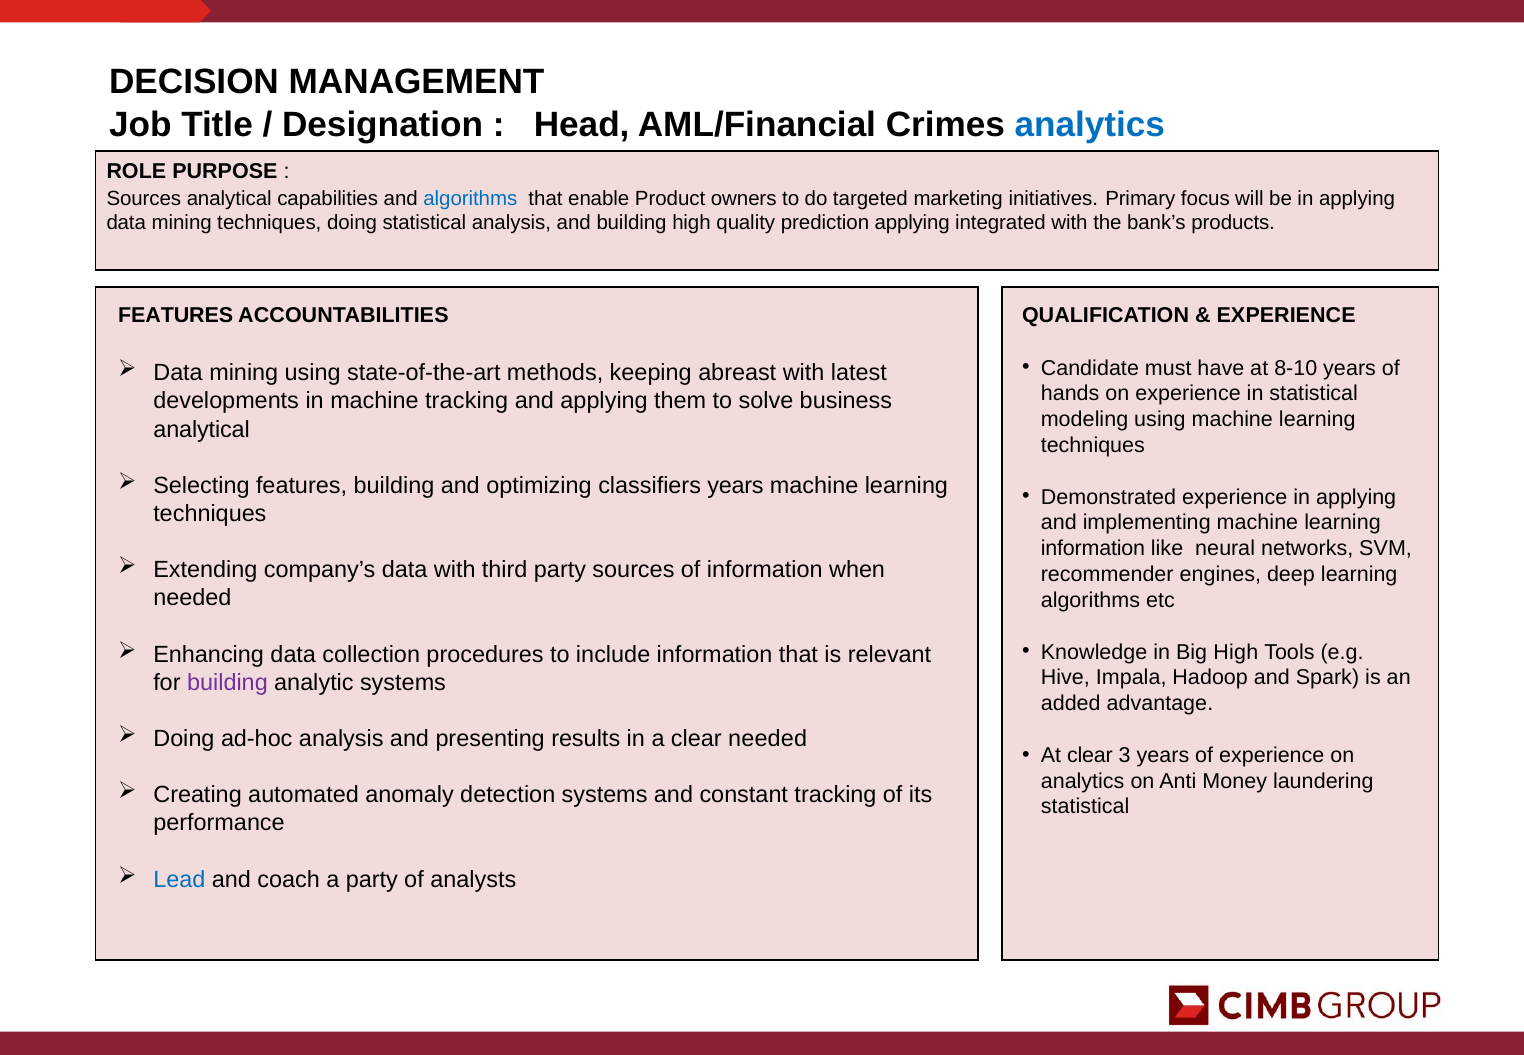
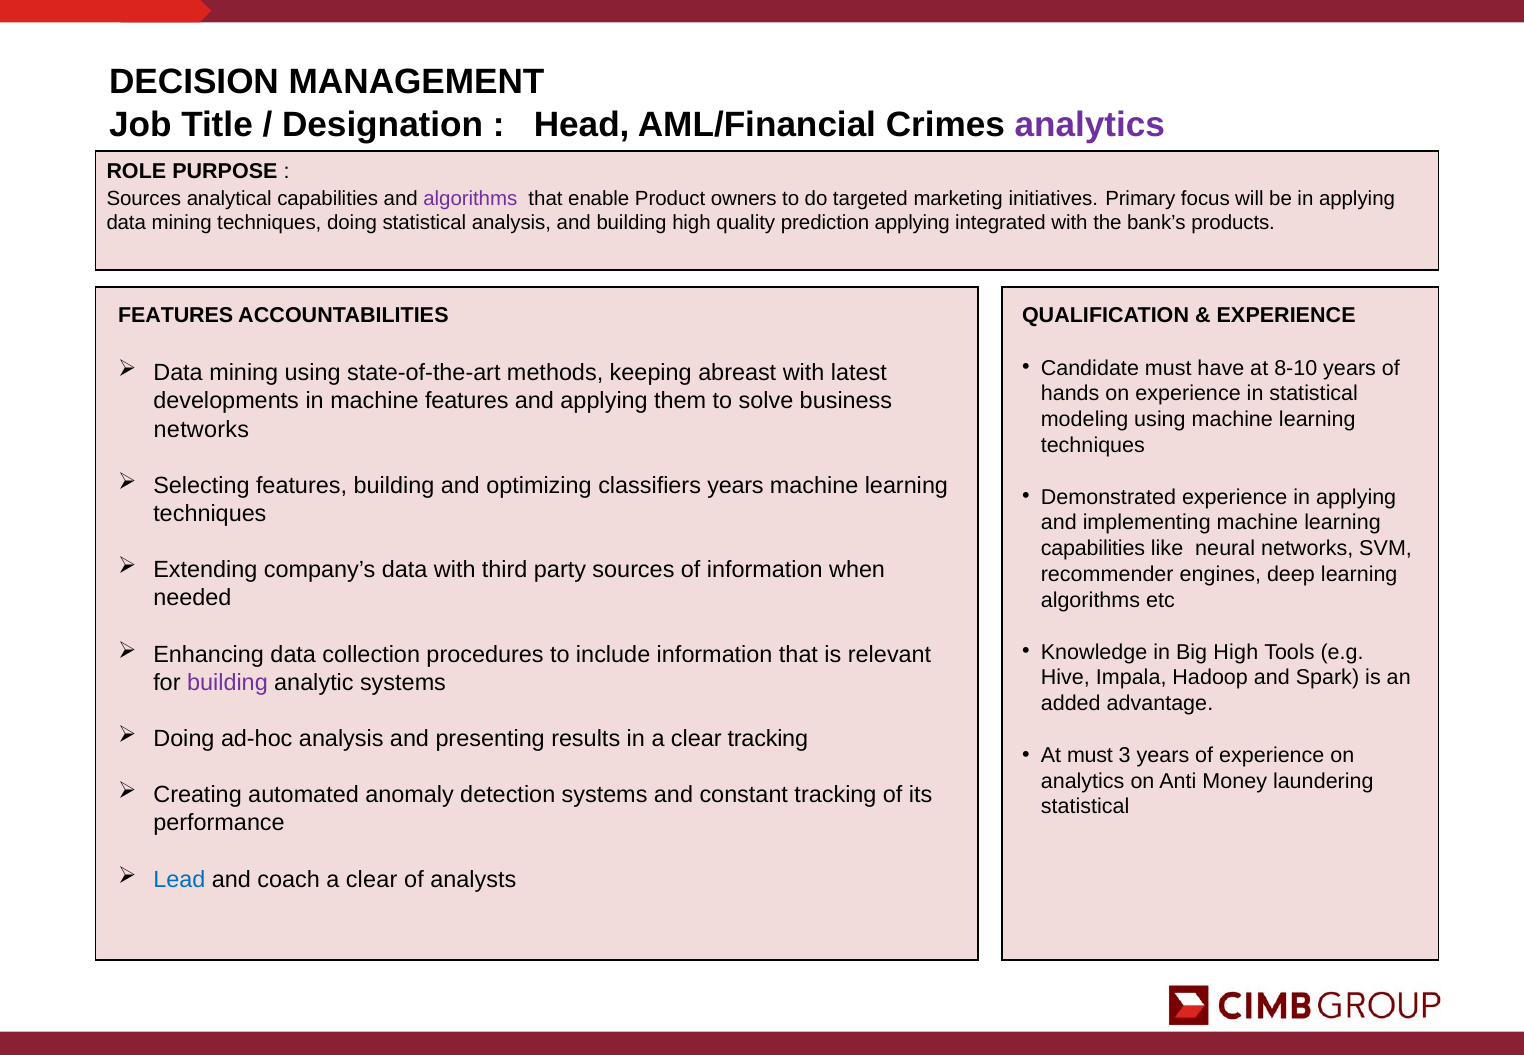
analytics at (1090, 125) colour: blue -> purple
algorithms at (470, 198) colour: blue -> purple
machine tracking: tracking -> features
analytical at (202, 429): analytical -> networks
information at (1093, 549): information -> capabilities
clear needed: needed -> tracking
At clear: clear -> must
coach a party: party -> clear
